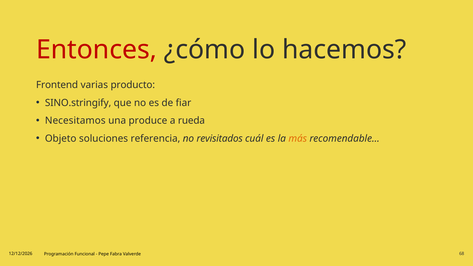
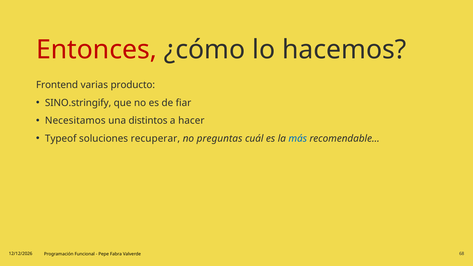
produce: produce -> distintos
rueda: rueda -> hacer
Objeto: Objeto -> Typeof
referencia: referencia -> recuperar
revisitados: revisitados -> preguntas
más colour: orange -> blue
